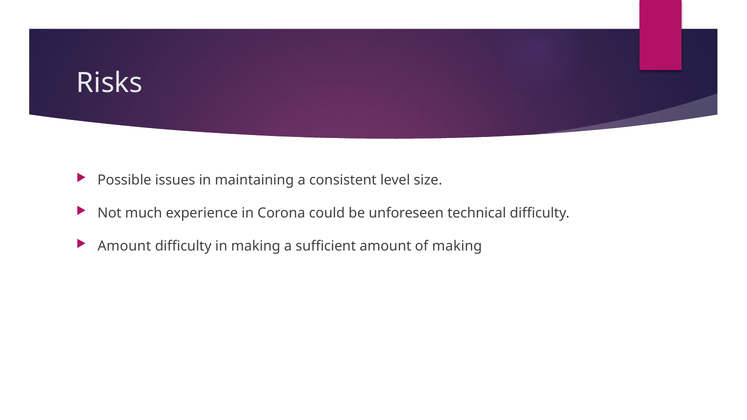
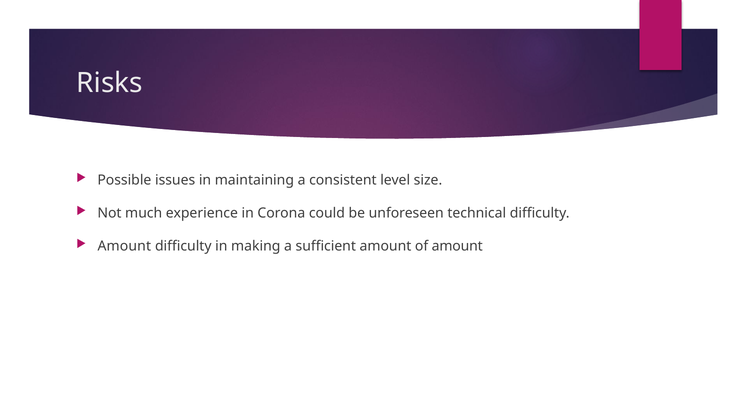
of making: making -> amount
